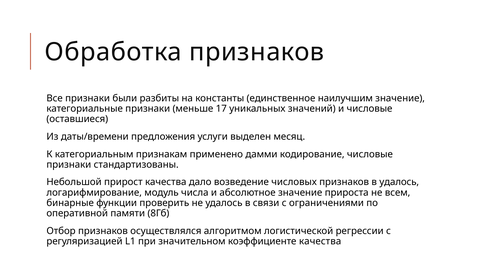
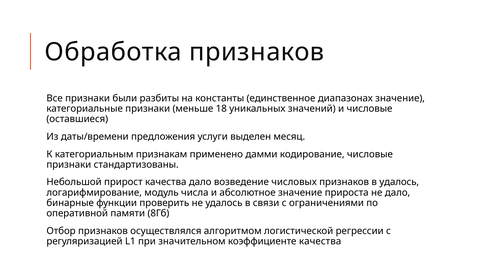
наилучшим: наилучшим -> диапазонах
17: 17 -> 18
не всем: всем -> дало
